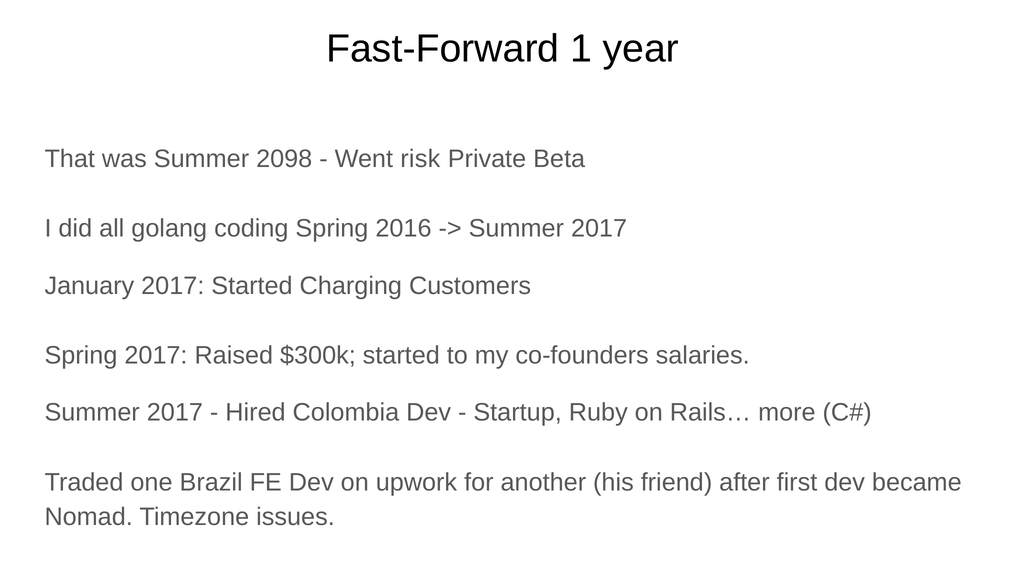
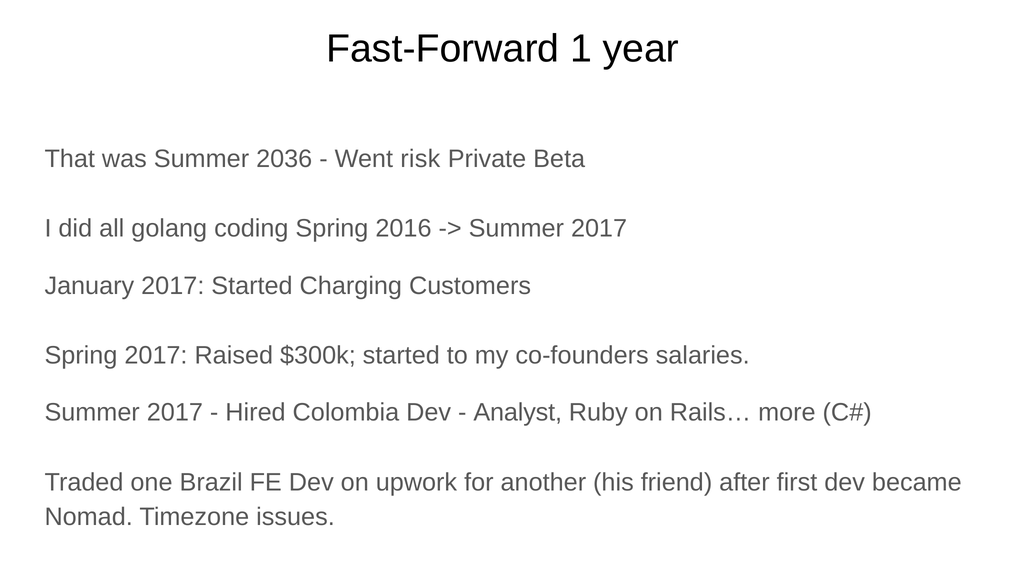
2098: 2098 -> 2036
Startup: Startup -> Analyst
